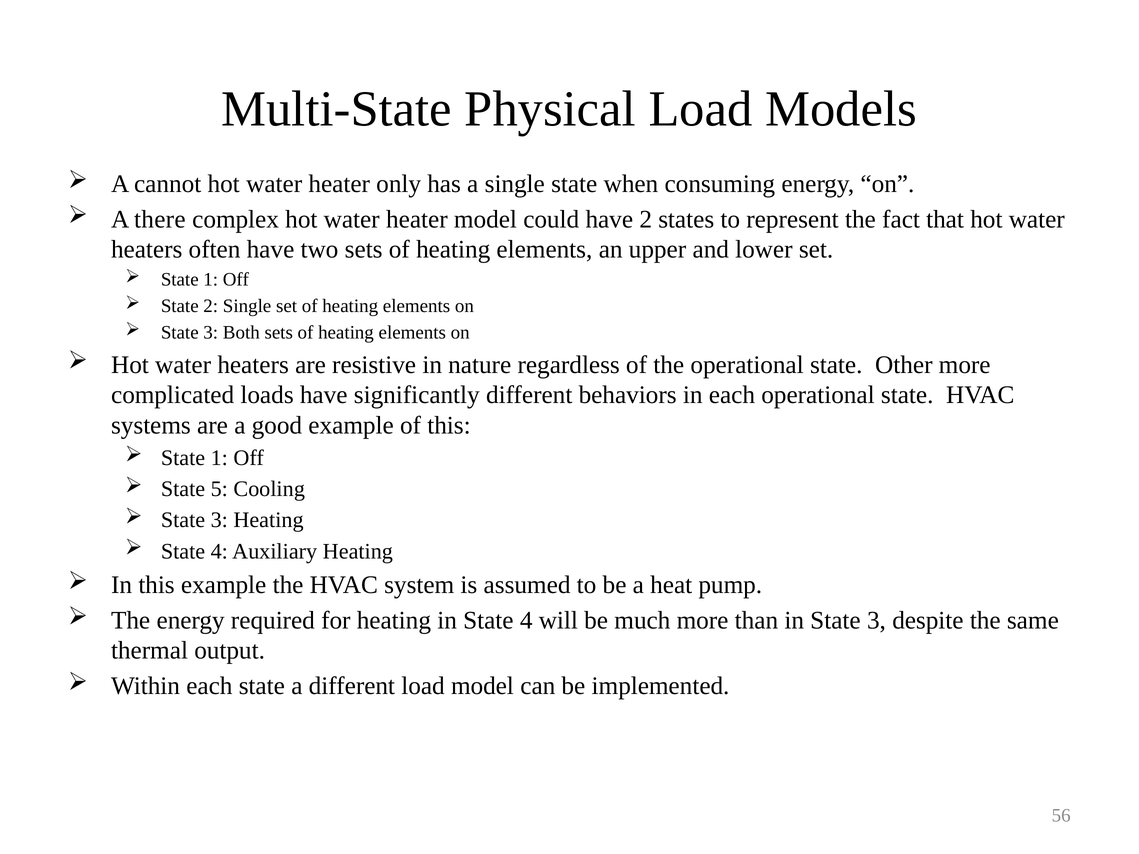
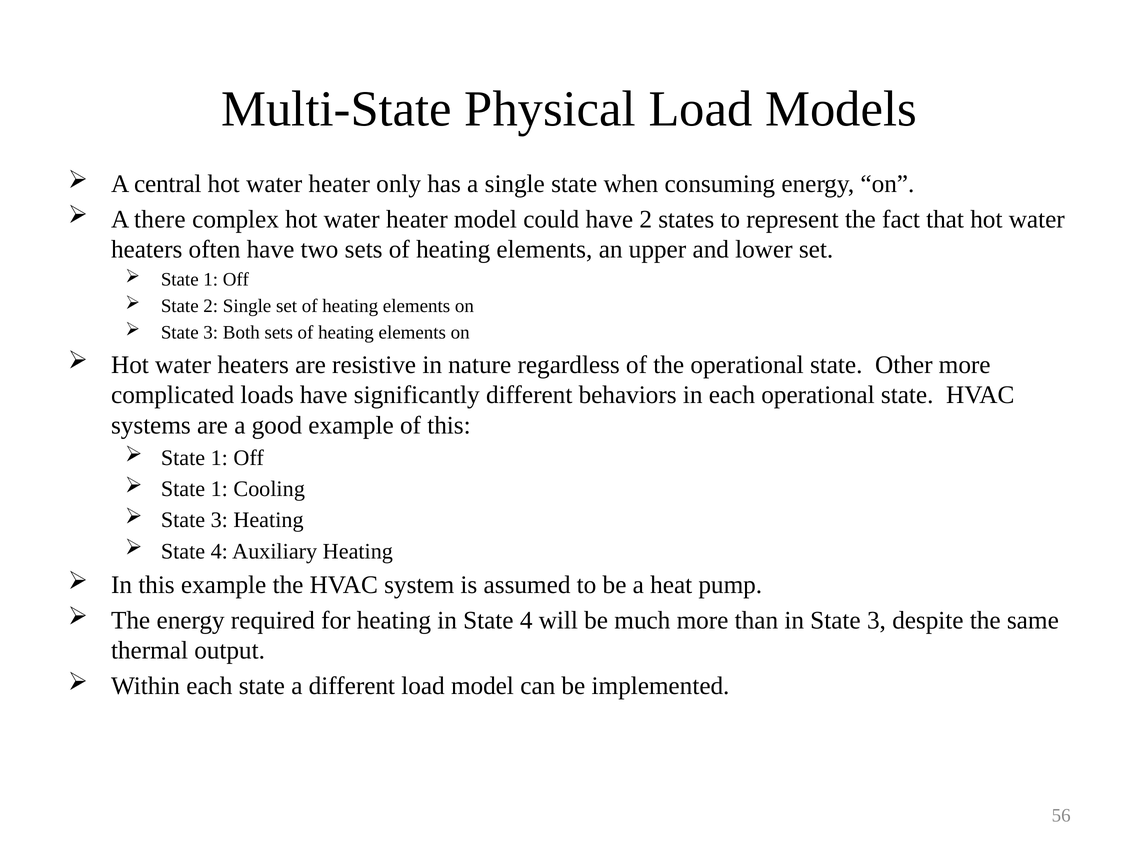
cannot: cannot -> central
5 at (219, 489): 5 -> 1
